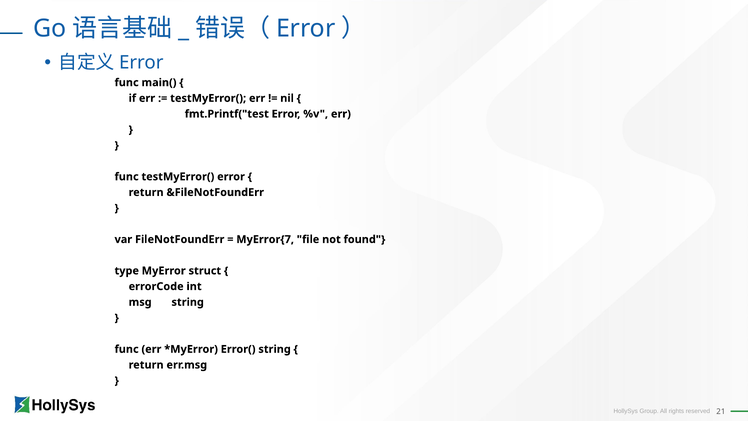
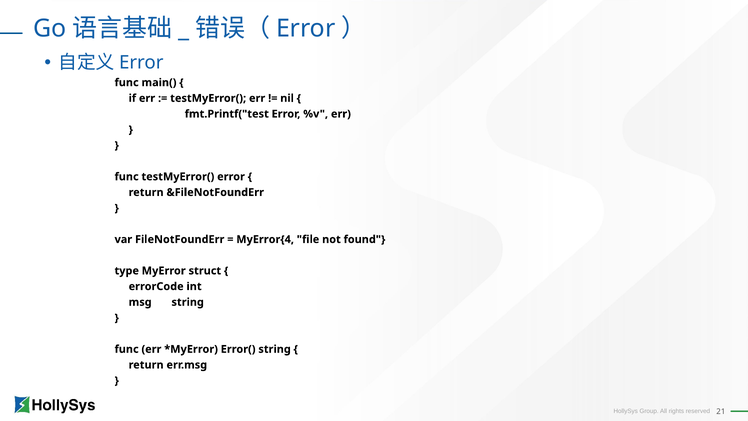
MyError{7: MyError{7 -> MyError{4
